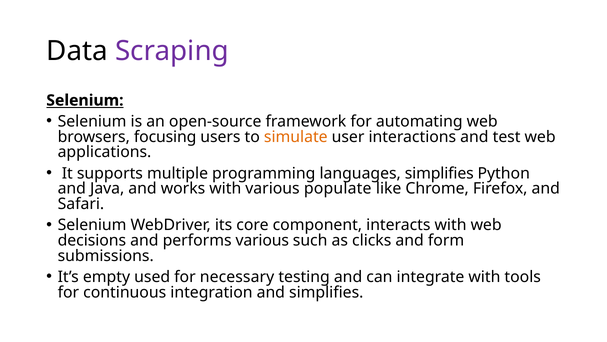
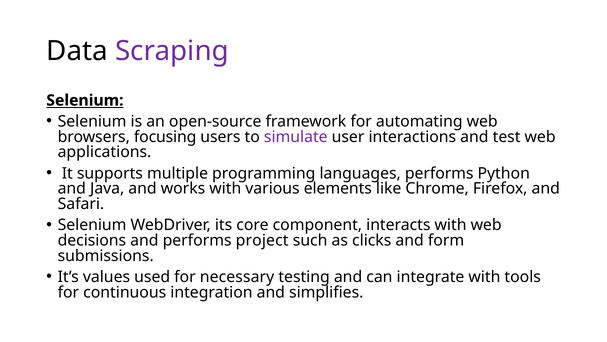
simulate colour: orange -> purple
languages simplifies: simplifies -> performs
populate: populate -> elements
performs various: various -> project
empty: empty -> values
